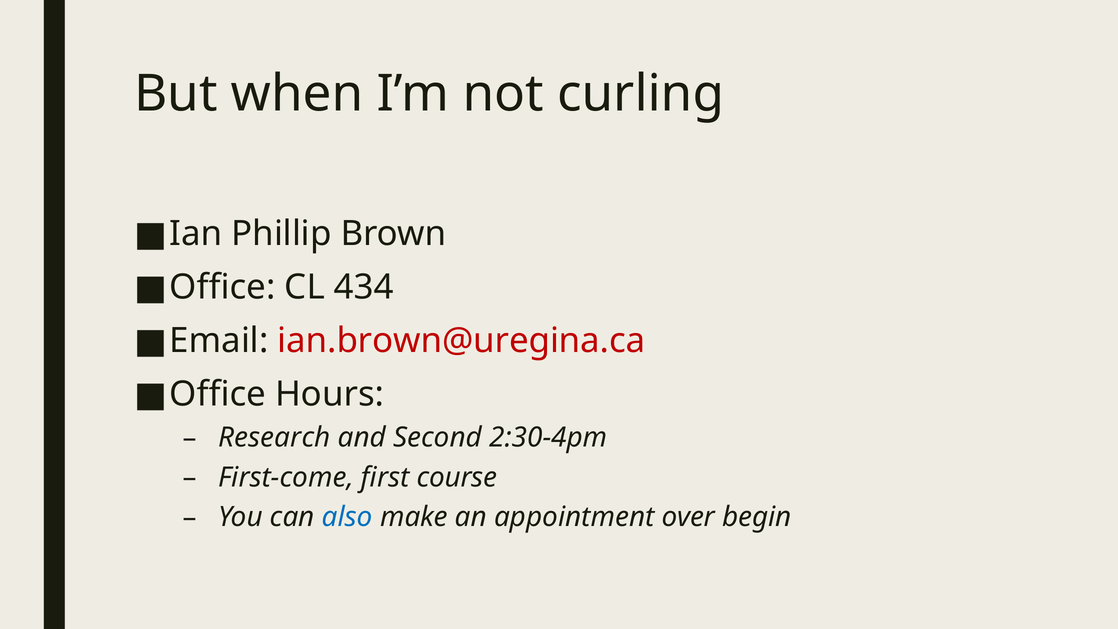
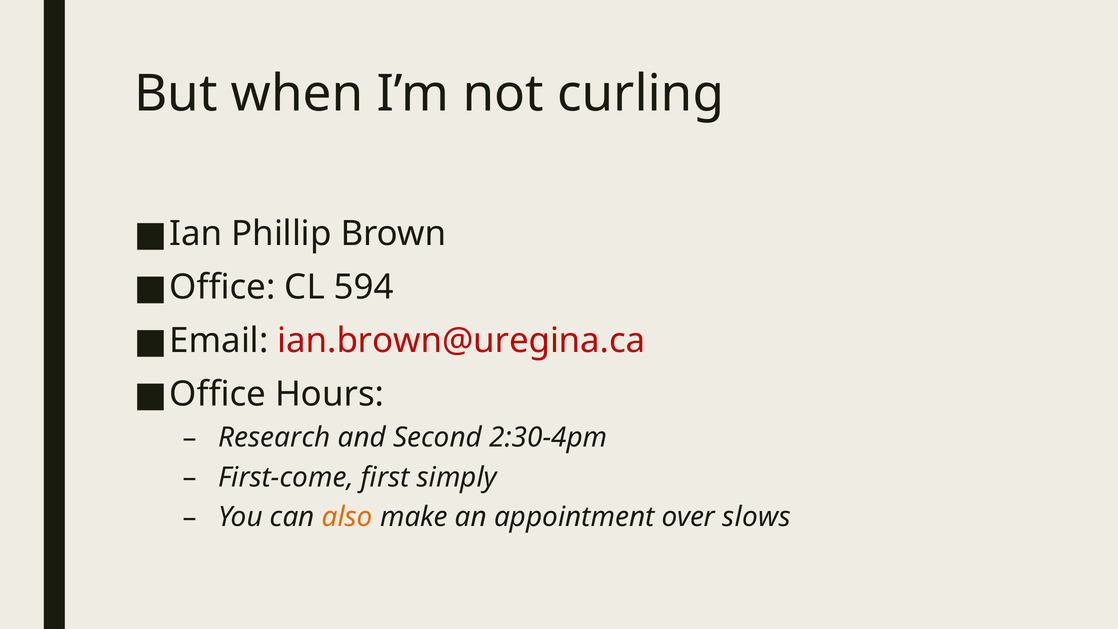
434: 434 -> 594
course: course -> simply
also colour: blue -> orange
begin: begin -> slows
